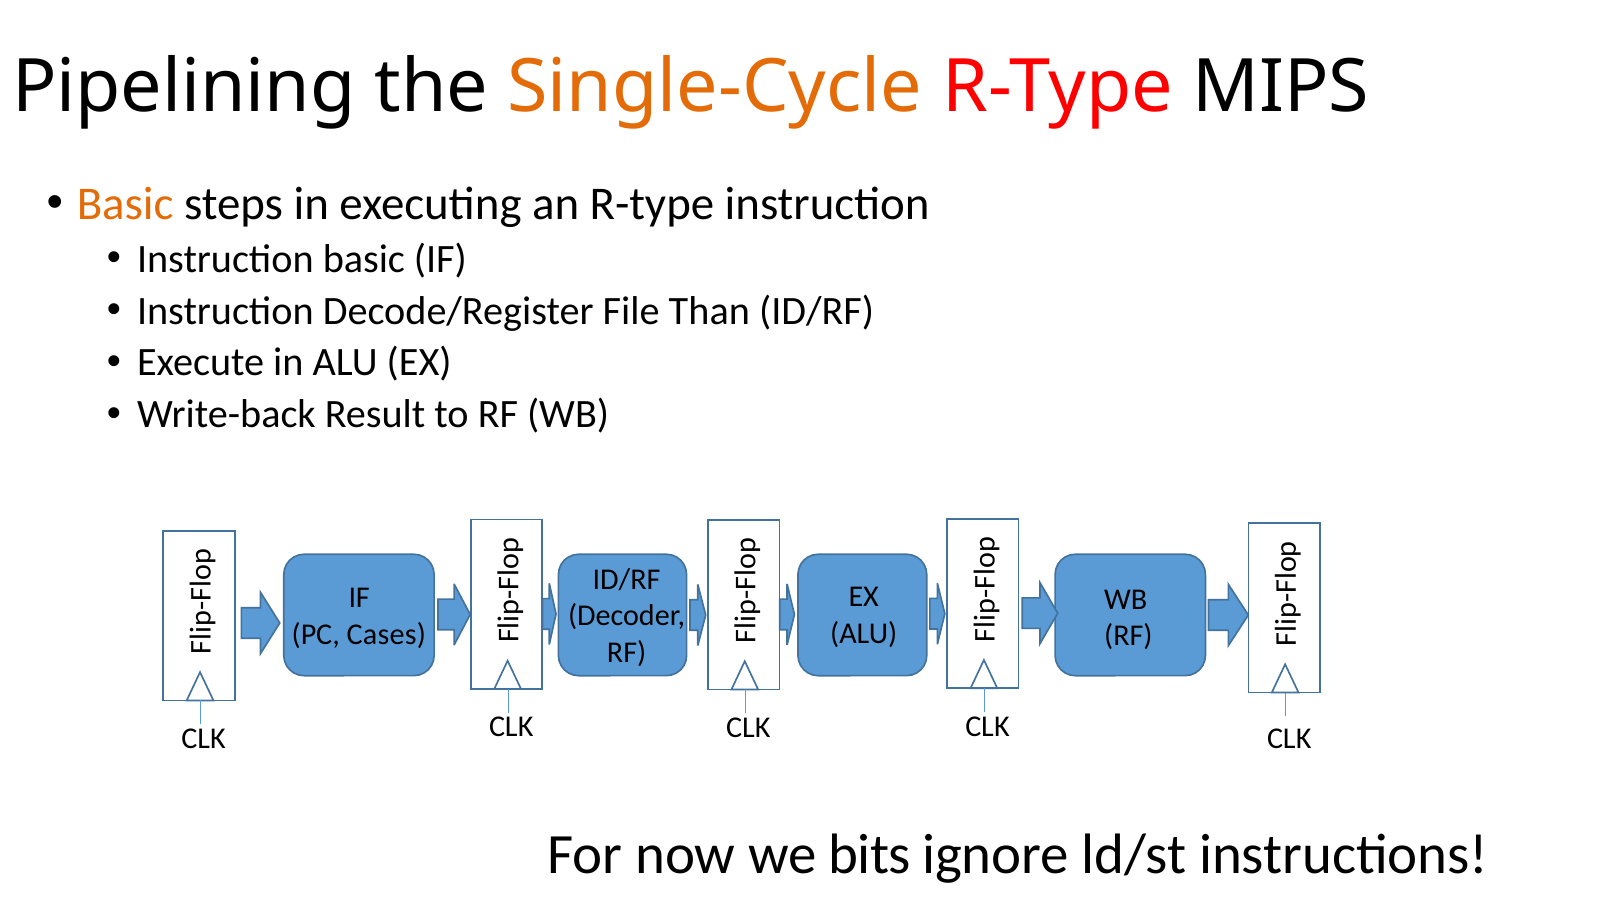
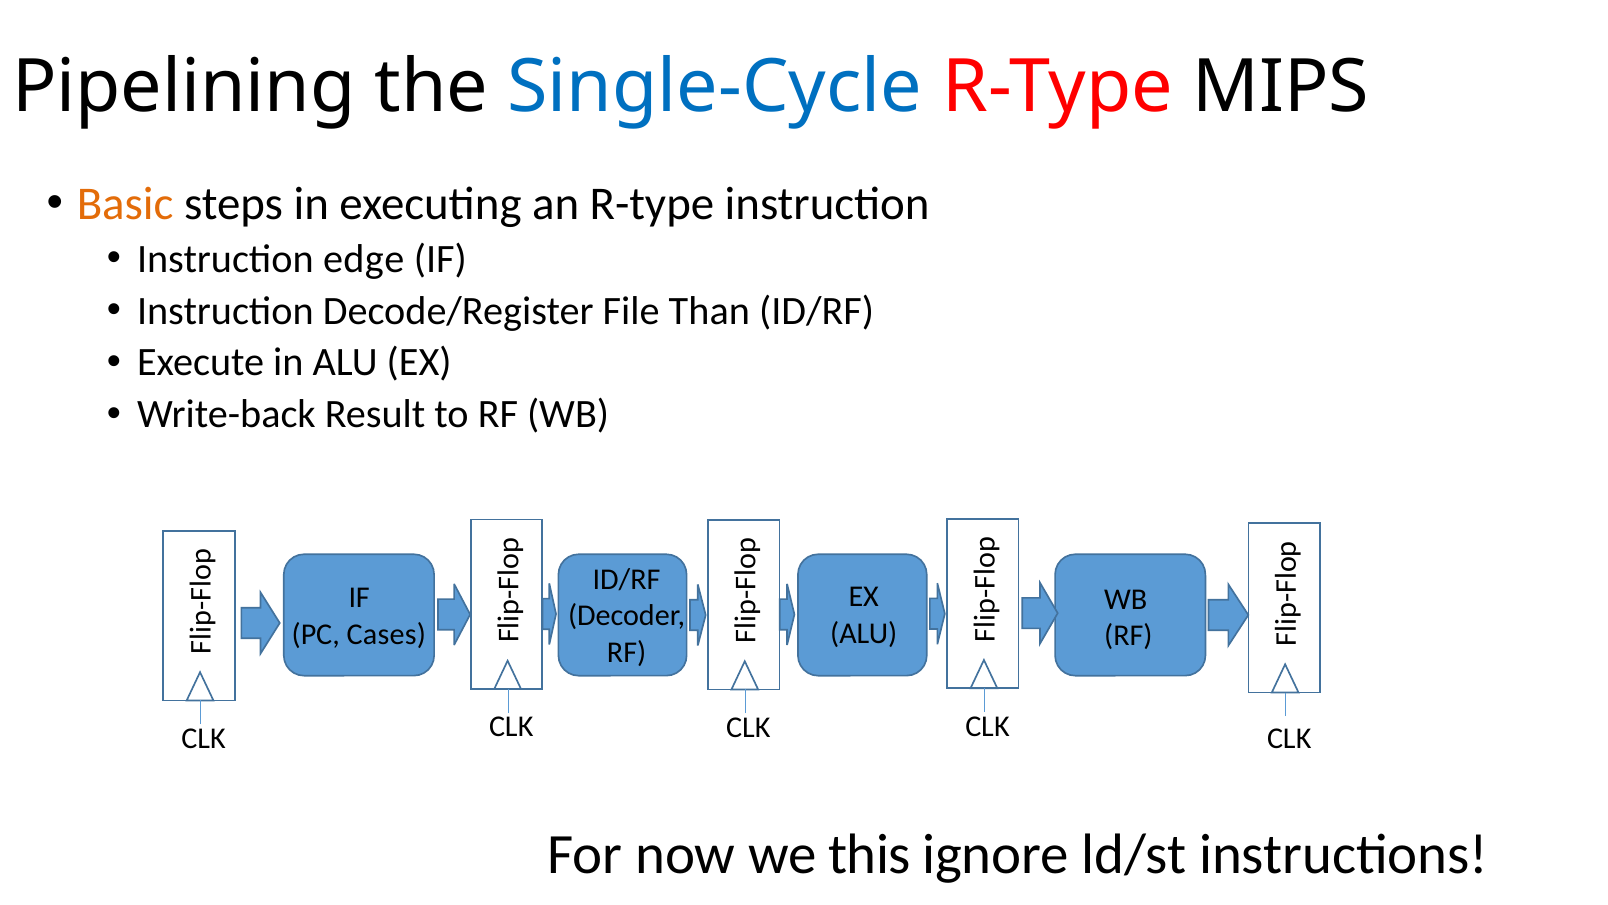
Single-Cycle colour: orange -> blue
Instruction basic: basic -> edge
bits: bits -> this
